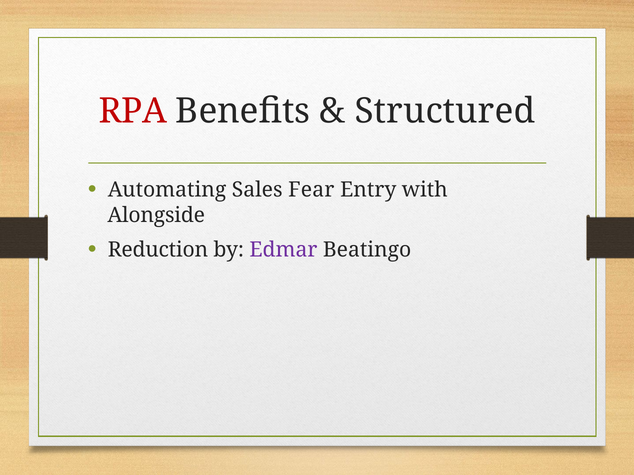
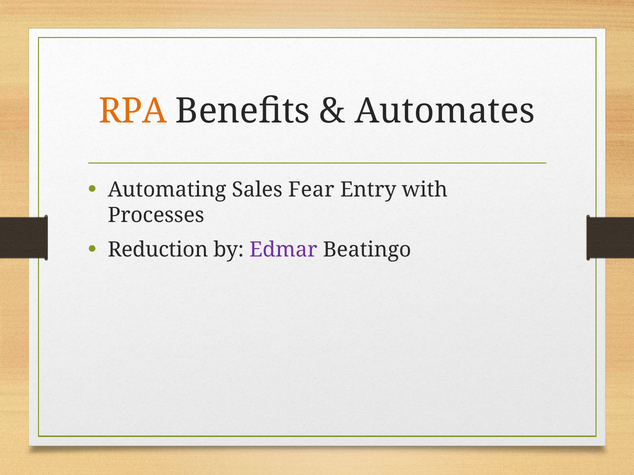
RPA colour: red -> orange
Structured: Structured -> Automates
Alongside: Alongside -> Processes
